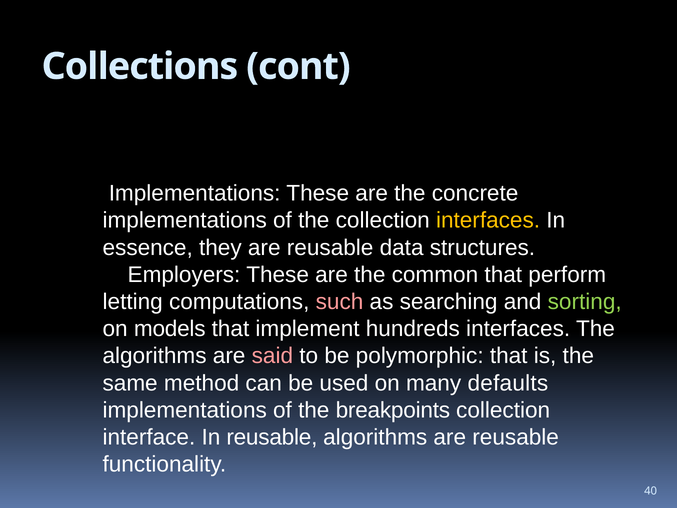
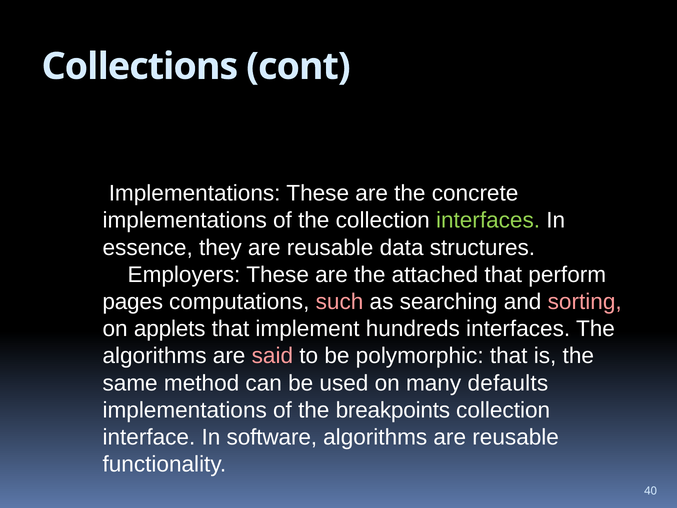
interfaces at (488, 220) colour: yellow -> light green
common: common -> attached
letting: letting -> pages
sorting colour: light green -> pink
models: models -> applets
In reusable: reusable -> software
